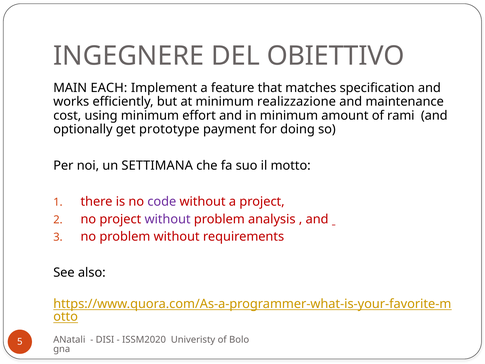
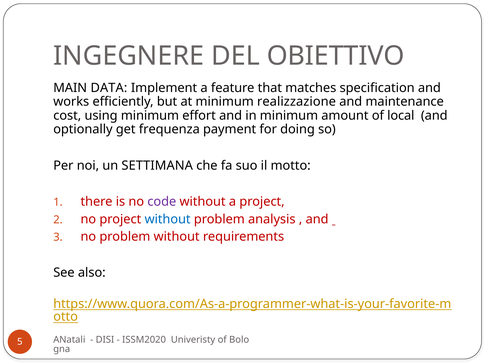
EACH: EACH -> DATA
rami: rami -> local
prototype: prototype -> frequenza
without at (168, 219) colour: purple -> blue
